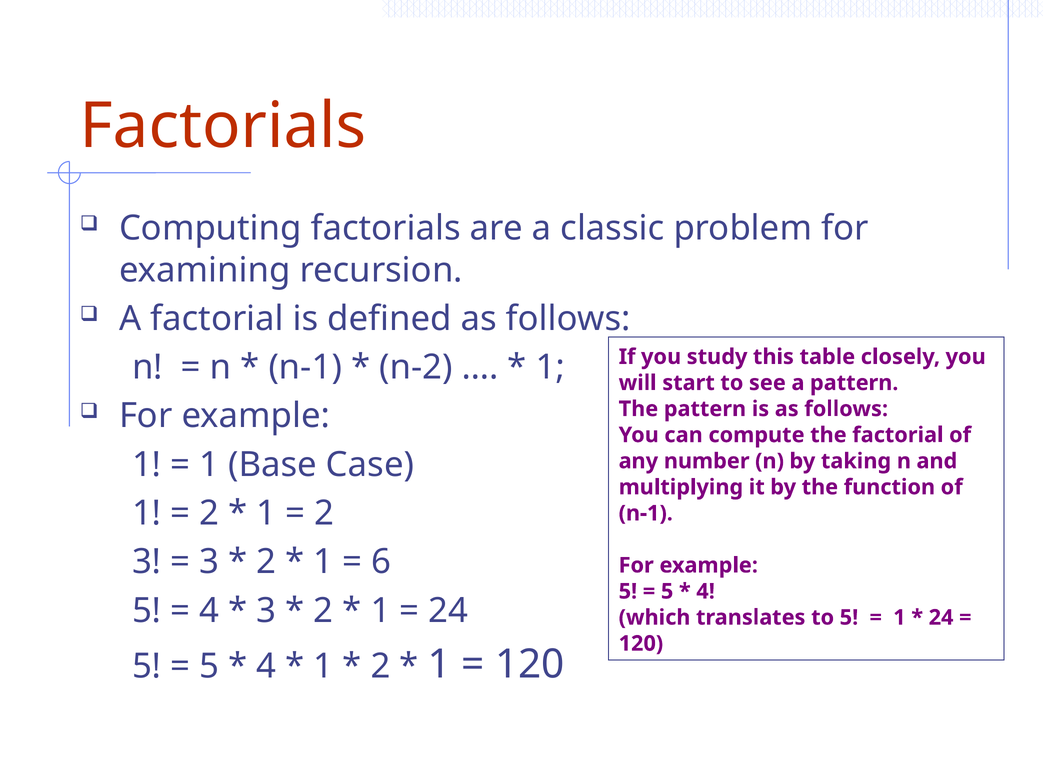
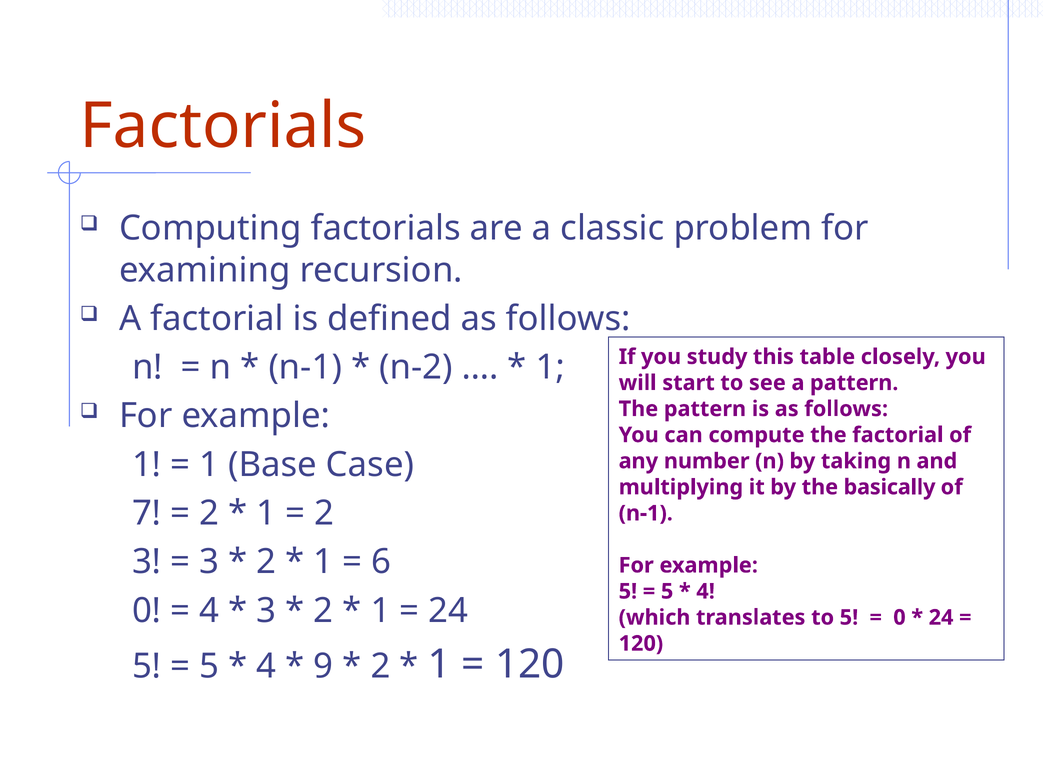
function: function -> basically
1 at (147, 513): 1 -> 7
5 at (147, 611): 5 -> 0
1 at (899, 618): 1 -> 0
1 at (323, 666): 1 -> 9
